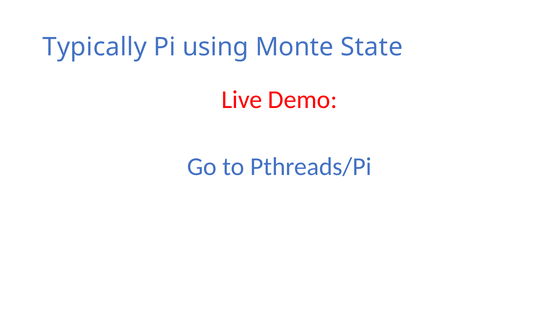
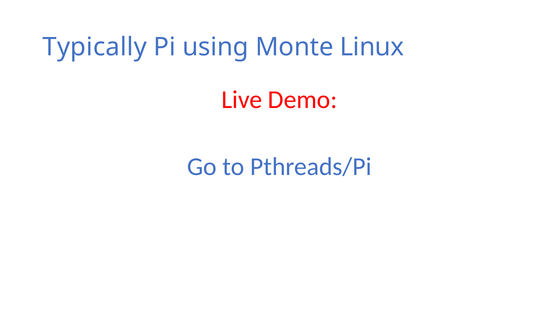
State: State -> Linux
